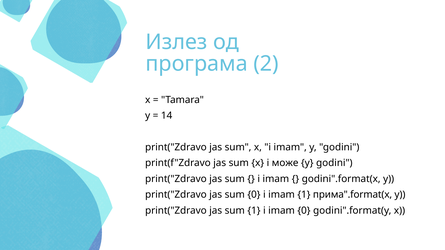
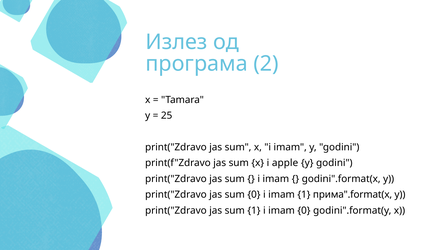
14: 14 -> 25
може: може -> apple
